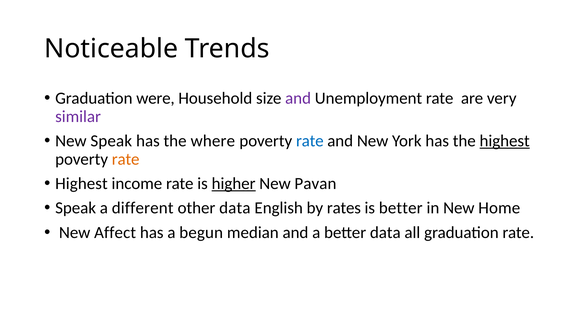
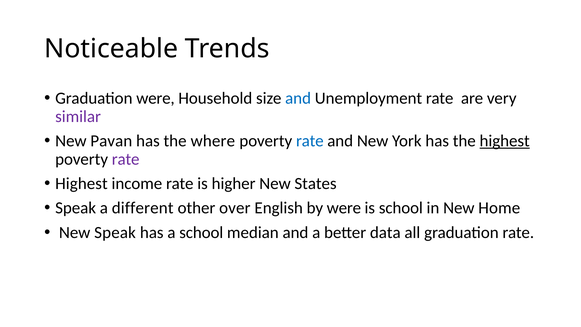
and at (298, 98) colour: purple -> blue
New Speak: Speak -> Pavan
rate at (126, 159) colour: orange -> purple
higher underline: present -> none
Pavan: Pavan -> States
other data: data -> over
by rates: rates -> were
is better: better -> school
New Affect: Affect -> Speak
a begun: begun -> school
